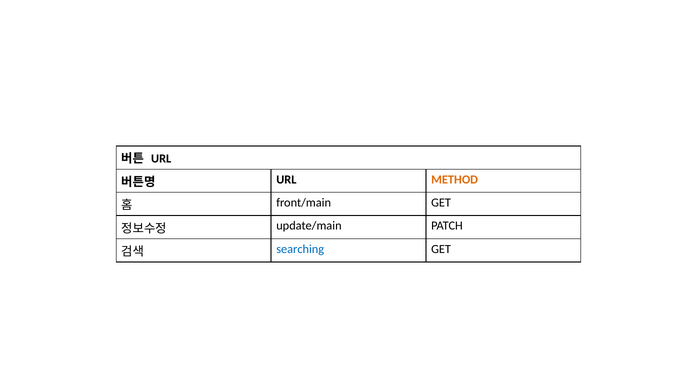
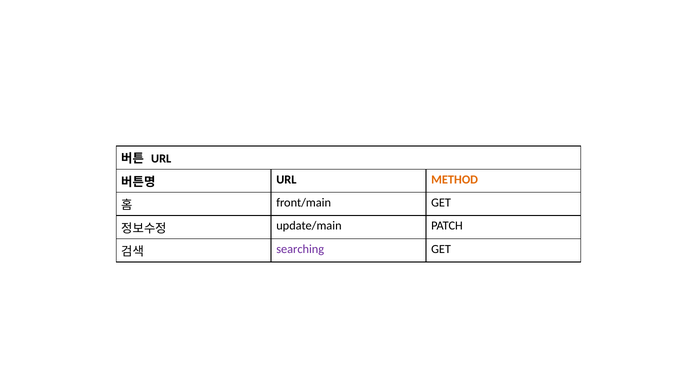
searching colour: blue -> purple
